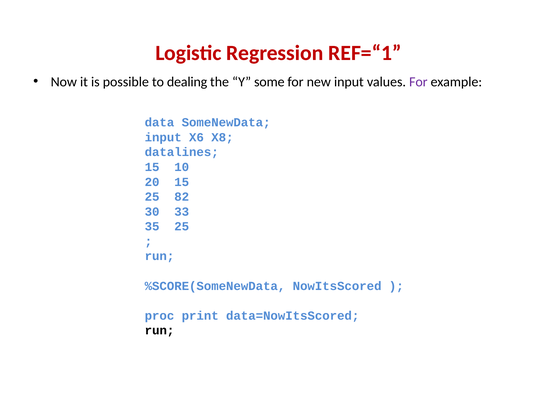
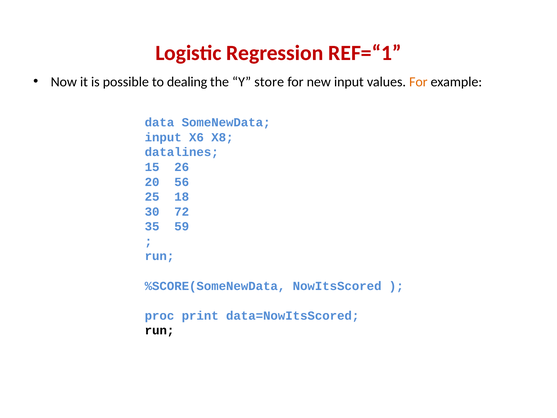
some: some -> store
For at (418, 82) colour: purple -> orange
10: 10 -> 26
20 15: 15 -> 56
82: 82 -> 18
33: 33 -> 72
35 25: 25 -> 59
